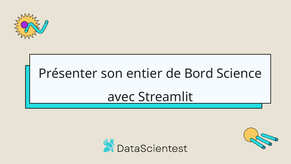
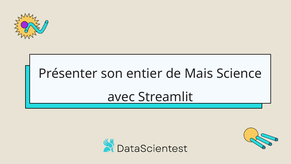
Bord: Bord -> Mais
